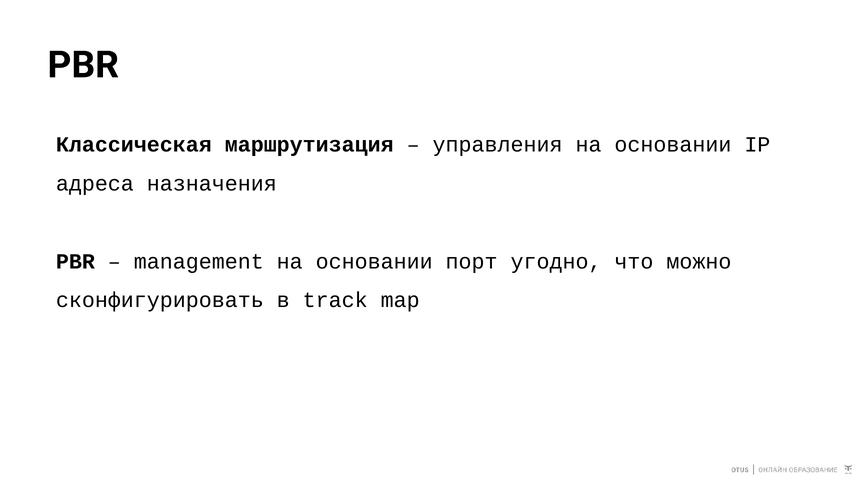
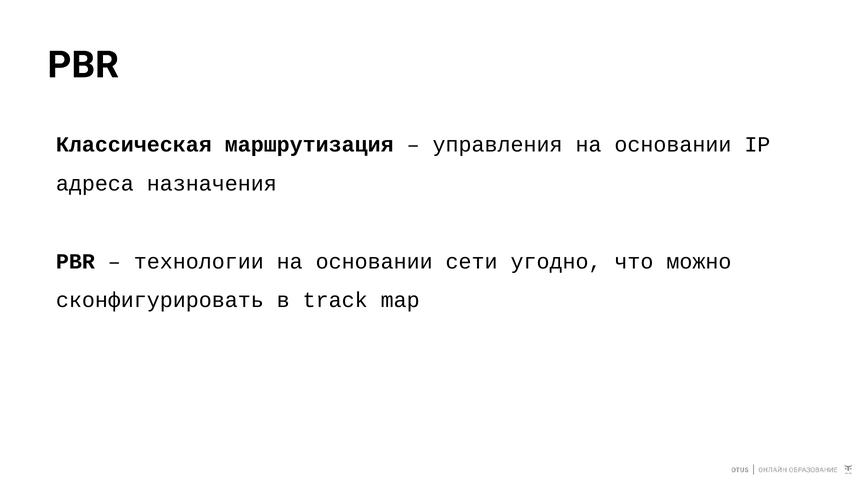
management: management -> технологии
порт: порт -> сети
